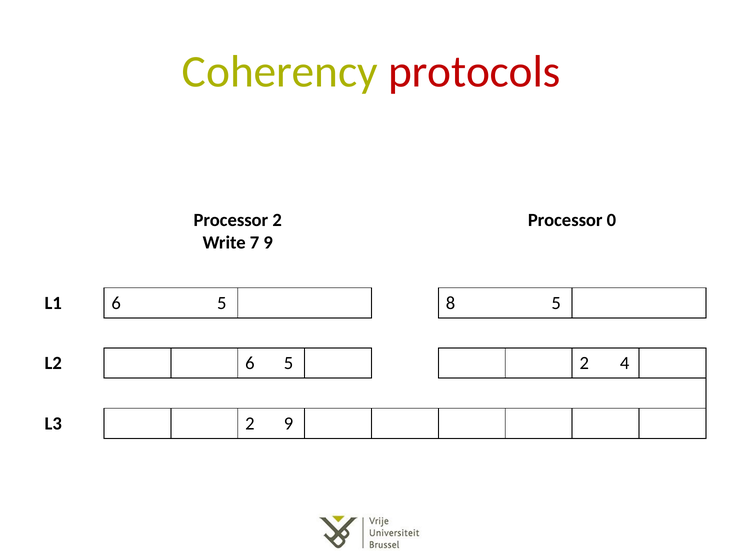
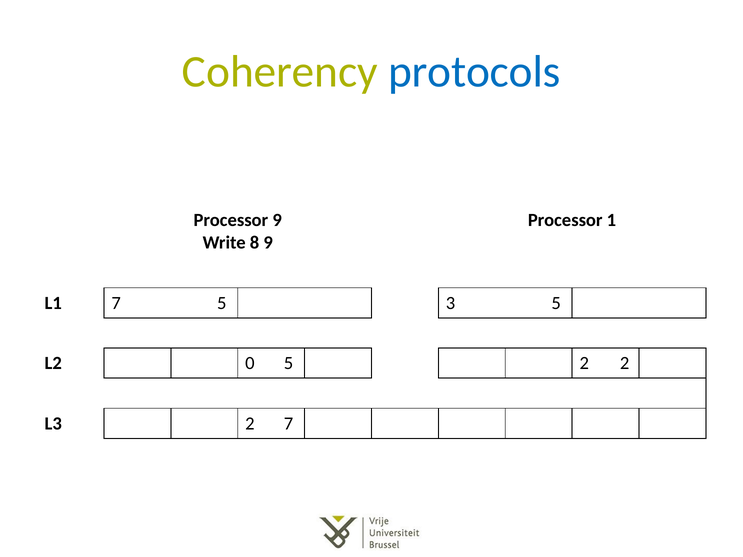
protocols colour: red -> blue
Processor 2: 2 -> 9
0: 0 -> 1
7: 7 -> 8
L1 6: 6 -> 7
8: 8 -> 3
L2 6: 6 -> 0
2 4: 4 -> 2
2 9: 9 -> 7
